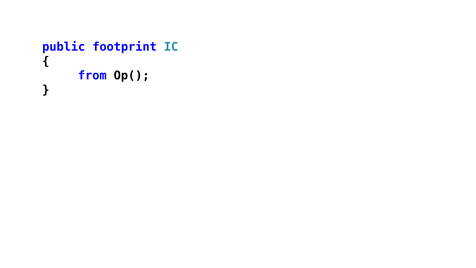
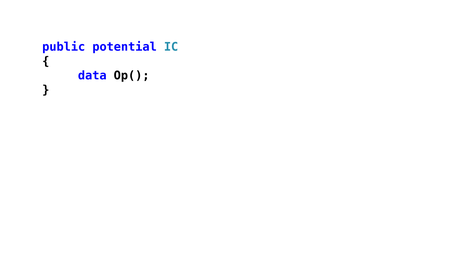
footprint: footprint -> potential
from: from -> data
